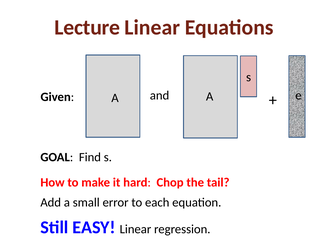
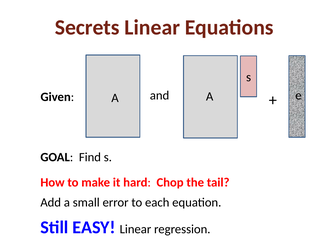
Lecture: Lecture -> Secrets
